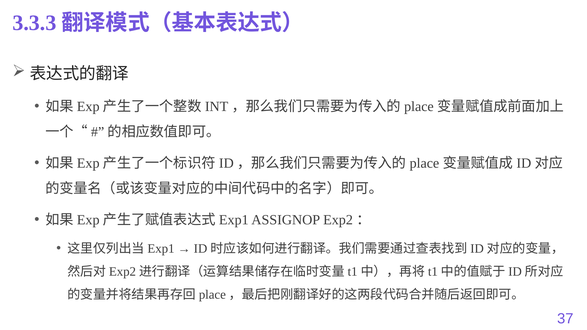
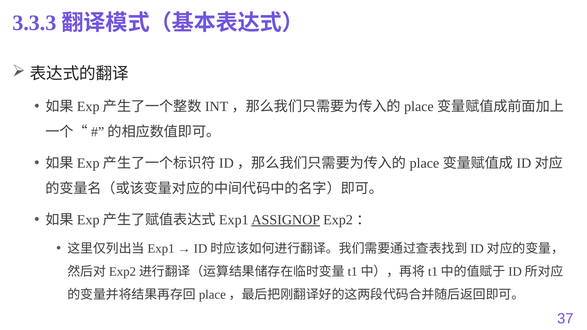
ASSIGNOP underline: none -> present
